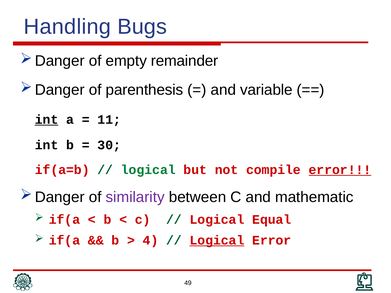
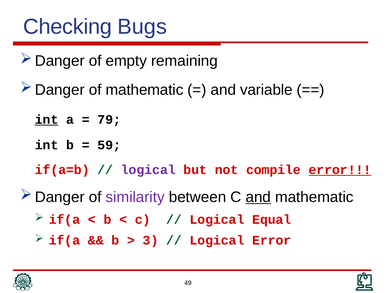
Handling: Handling -> Checking
remainder: remainder -> remaining
of parenthesis: parenthesis -> mathematic
11: 11 -> 79
30: 30 -> 59
logical at (148, 170) colour: green -> purple
and at (258, 197) underline: none -> present
4: 4 -> 3
Logical at (217, 241) underline: present -> none
